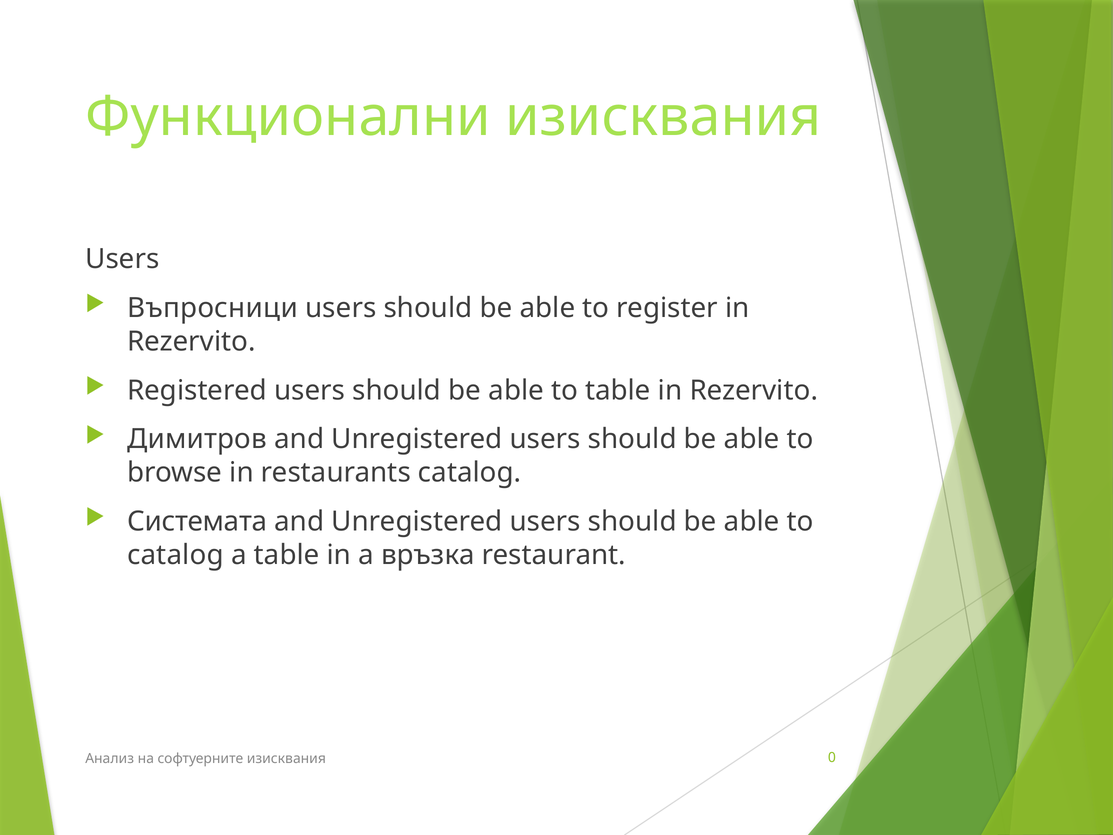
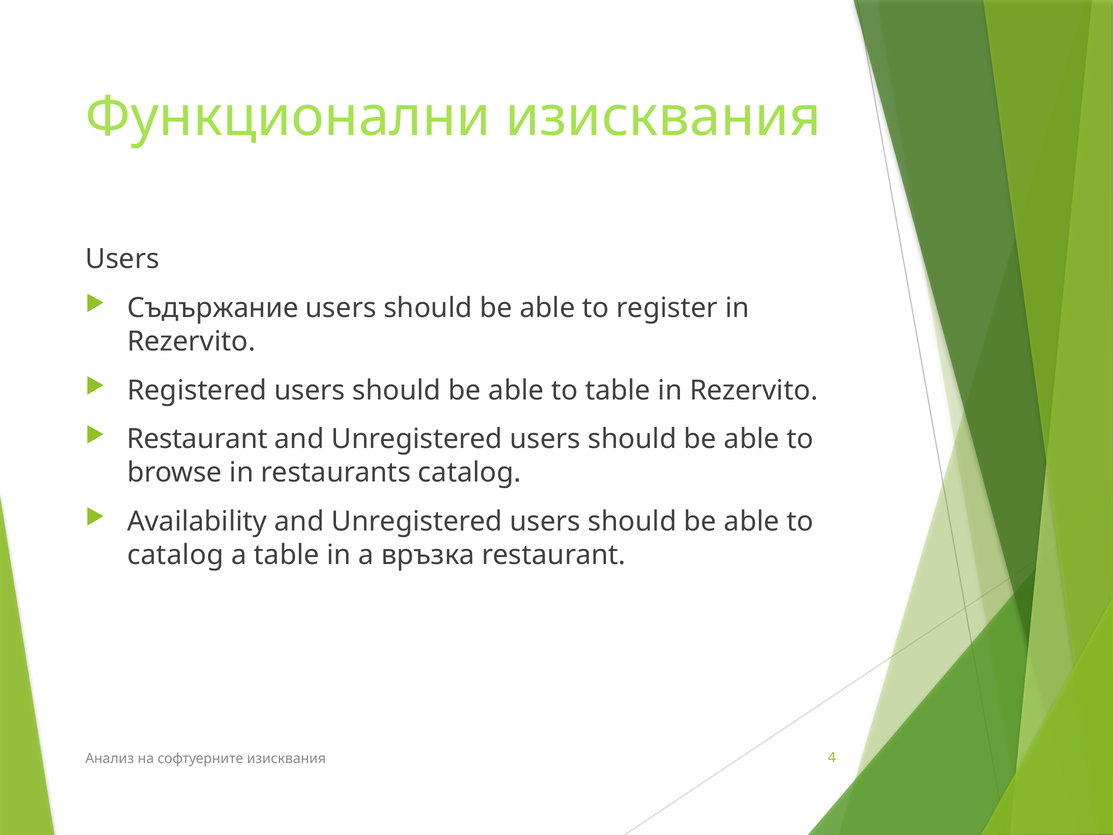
Въпросници: Въпросници -> Съдържание
Димитров at (197, 439): Димитров -> Restaurant
Системата: Системата -> Availability
0: 0 -> 4
